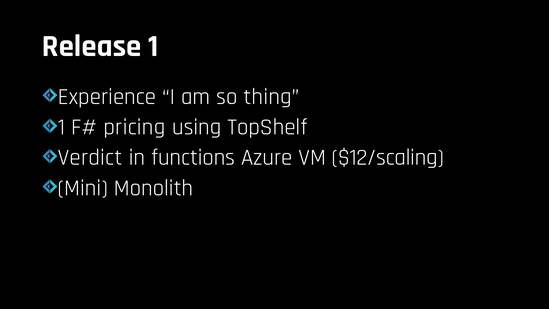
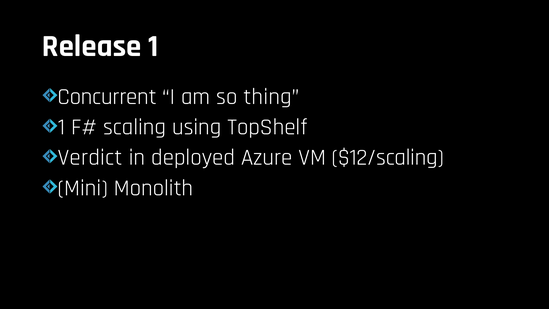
Experience: Experience -> Concurrent
pricing: pricing -> scaling
functions: functions -> deployed
